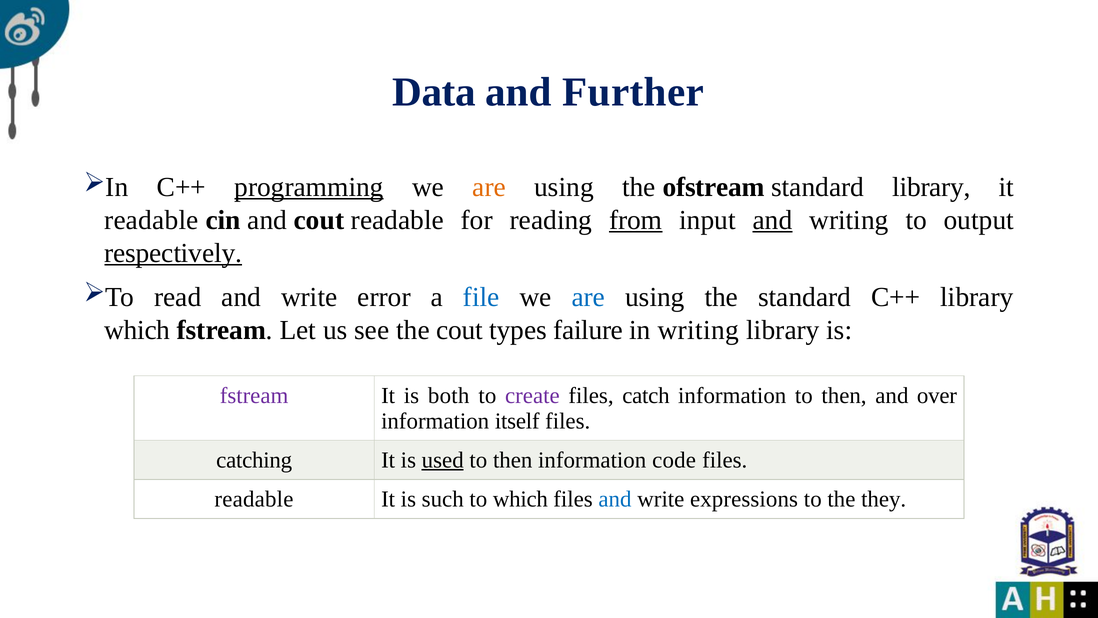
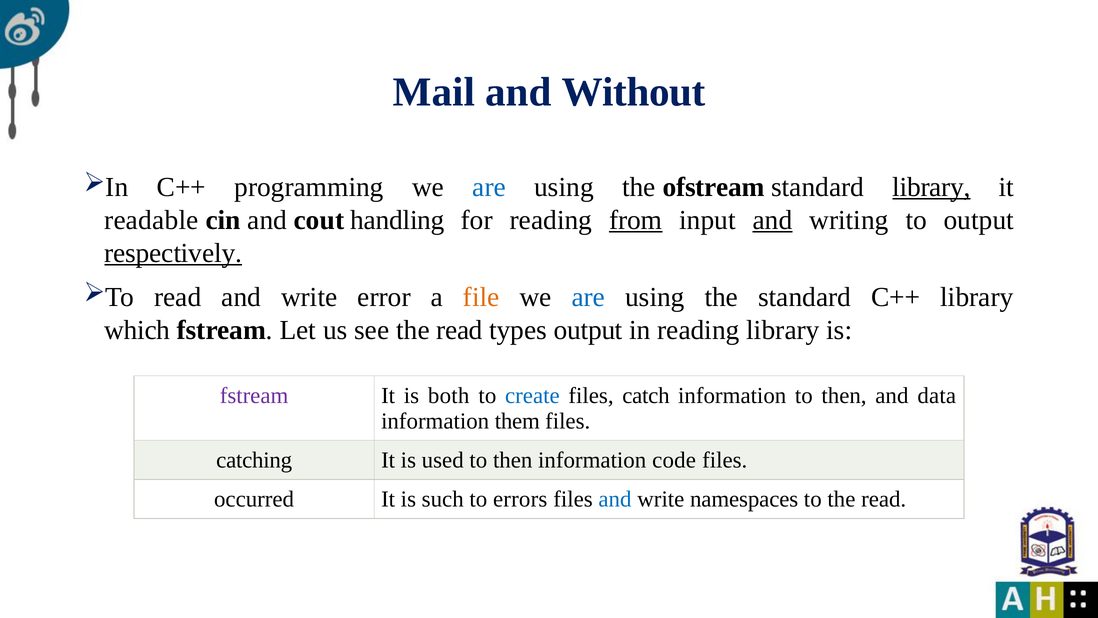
Data: Data -> Mail
Further: Further -> Without
programming underline: present -> none
are at (489, 187) colour: orange -> blue
library at (932, 187) underline: none -> present
cout readable: readable -> handling
file colour: blue -> orange
see the cout: cout -> read
types failure: failure -> output
in writing: writing -> reading
create colour: purple -> blue
over: over -> data
itself: itself -> them
used underline: present -> none
readable at (254, 499): readable -> occurred
to which: which -> errors
expressions: expressions -> namespaces
to the they: they -> read
